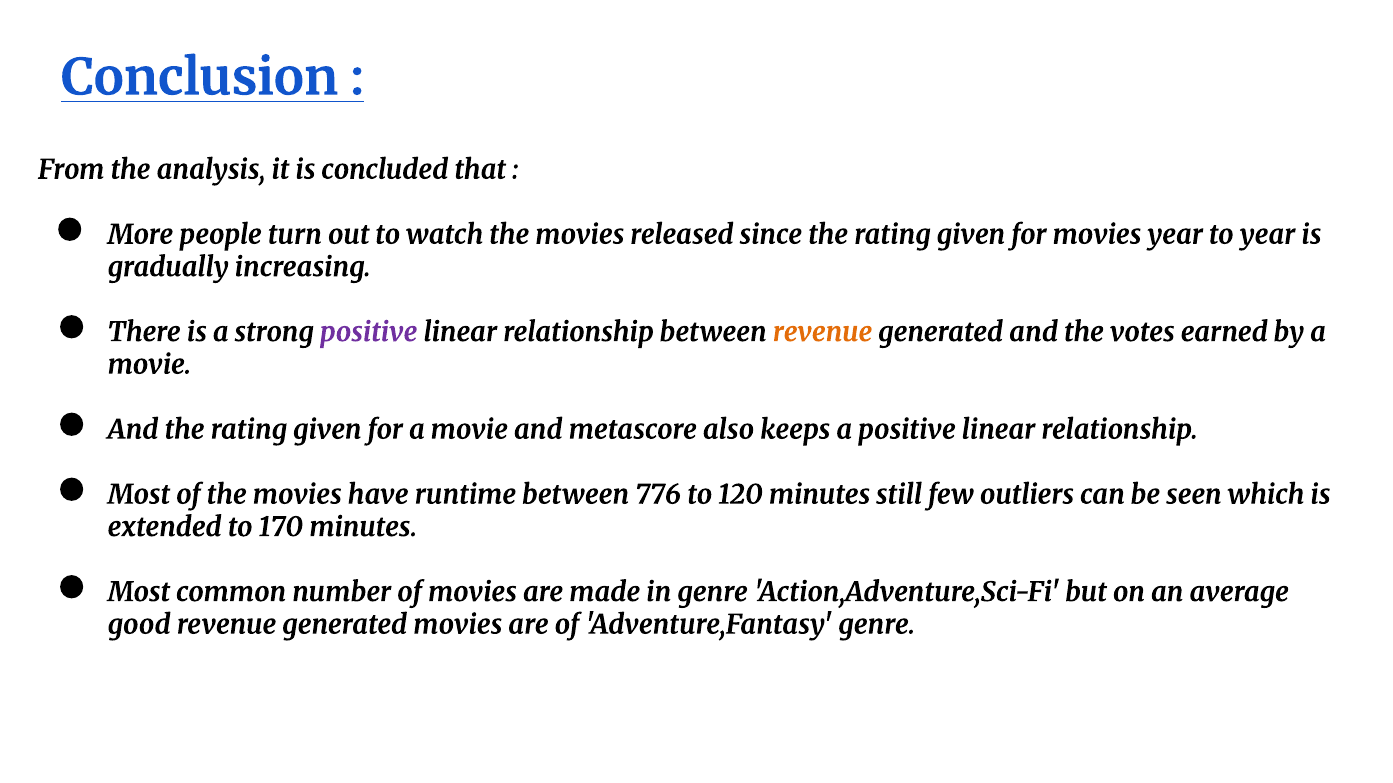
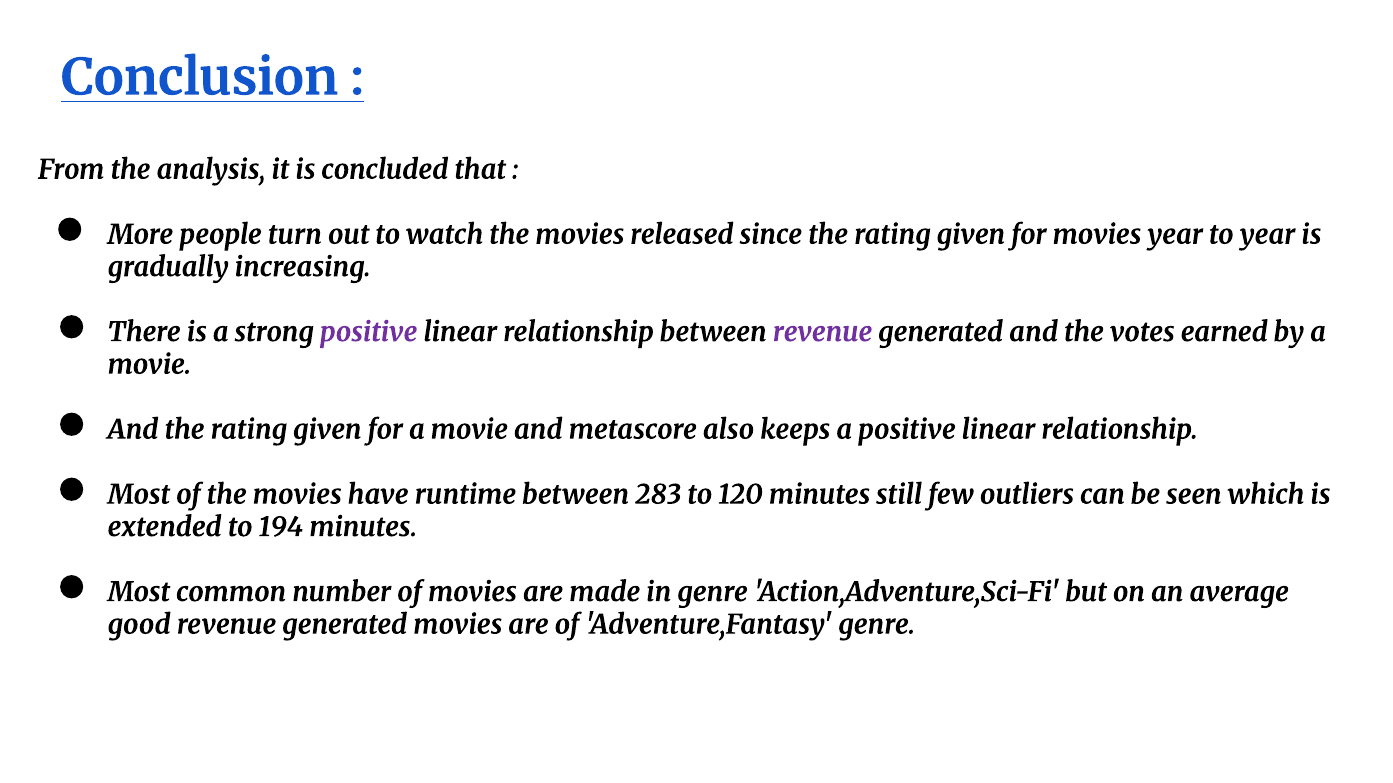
revenue at (823, 333) colour: orange -> purple
776: 776 -> 283
170: 170 -> 194
